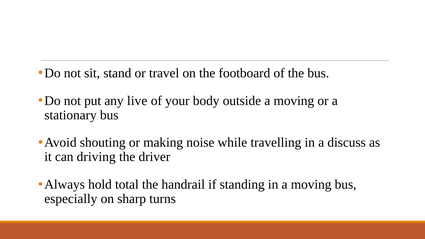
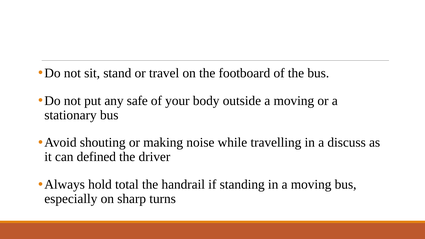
live: live -> safe
driving: driving -> defined
